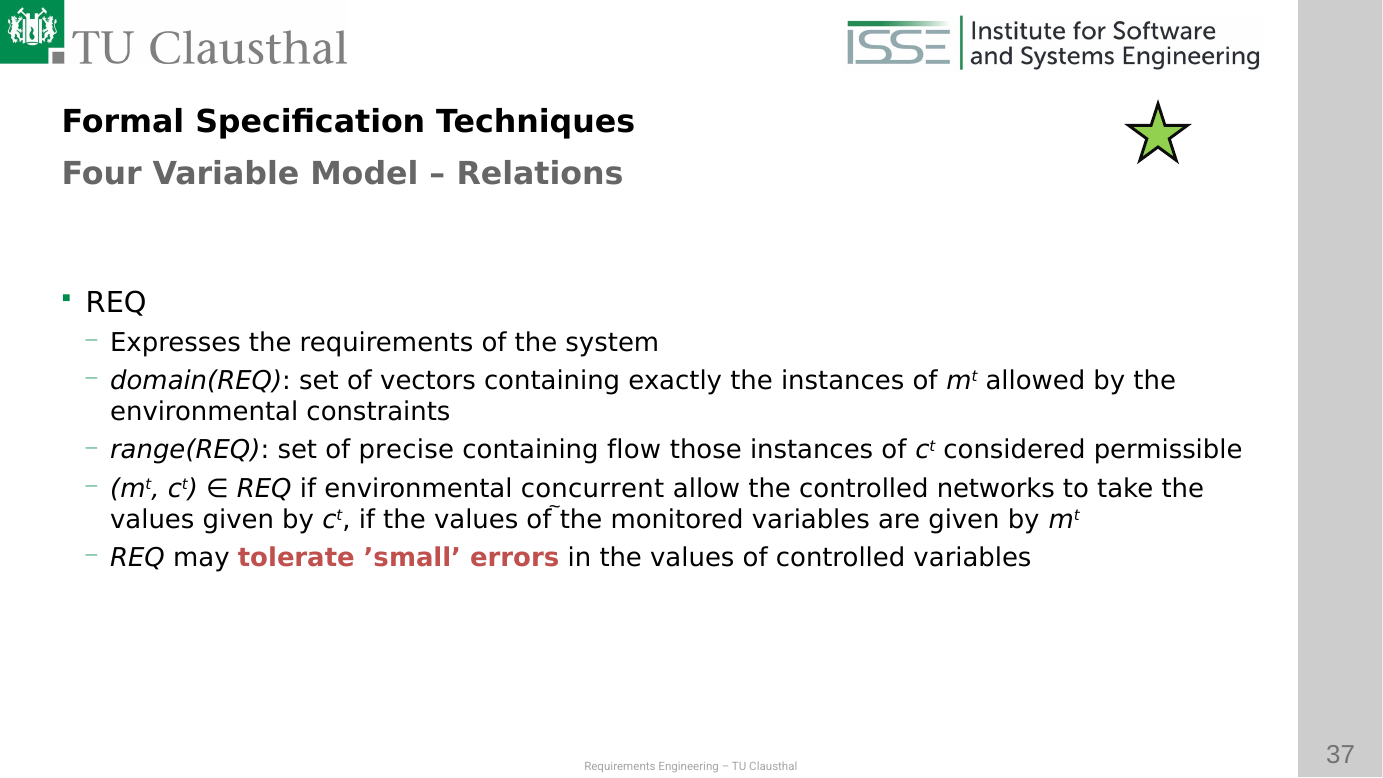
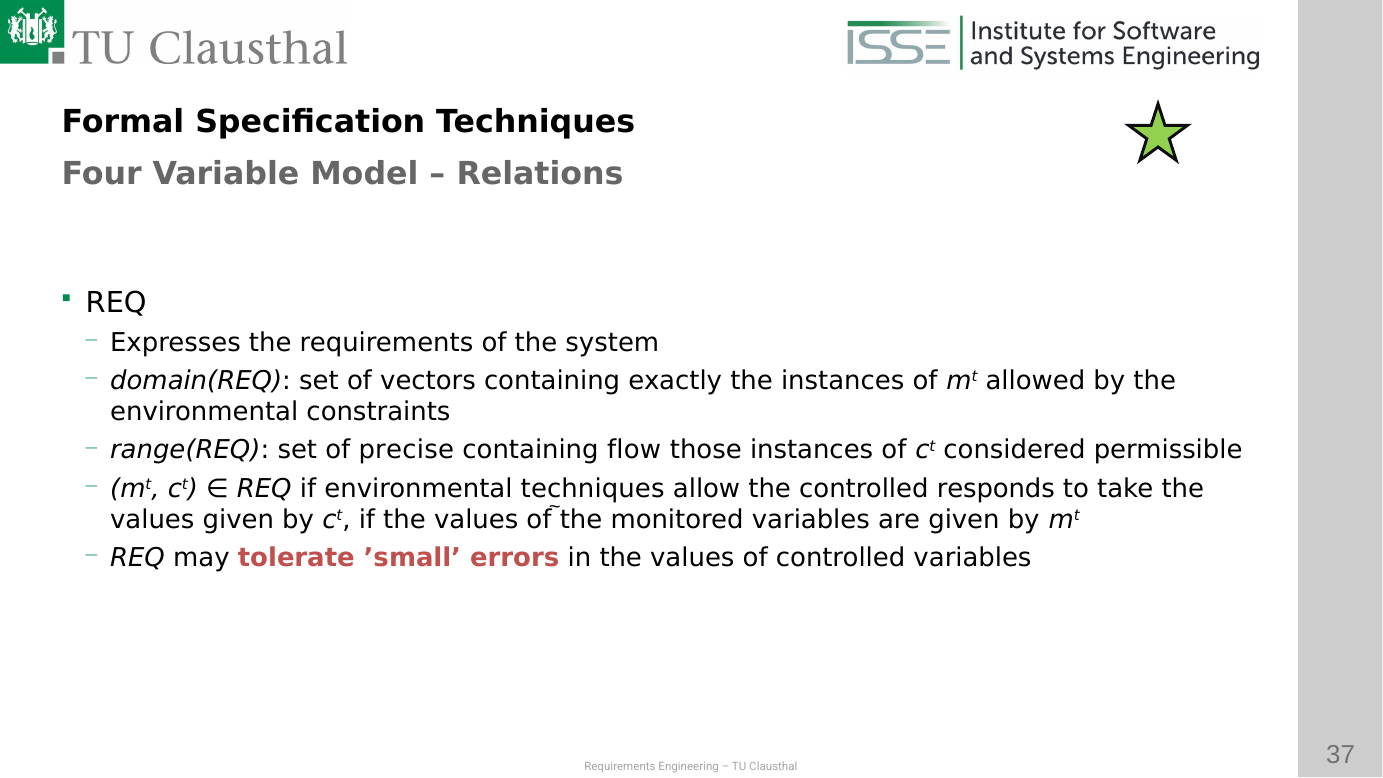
environmental concurrent: concurrent -> techniques
networks: networks -> responds
